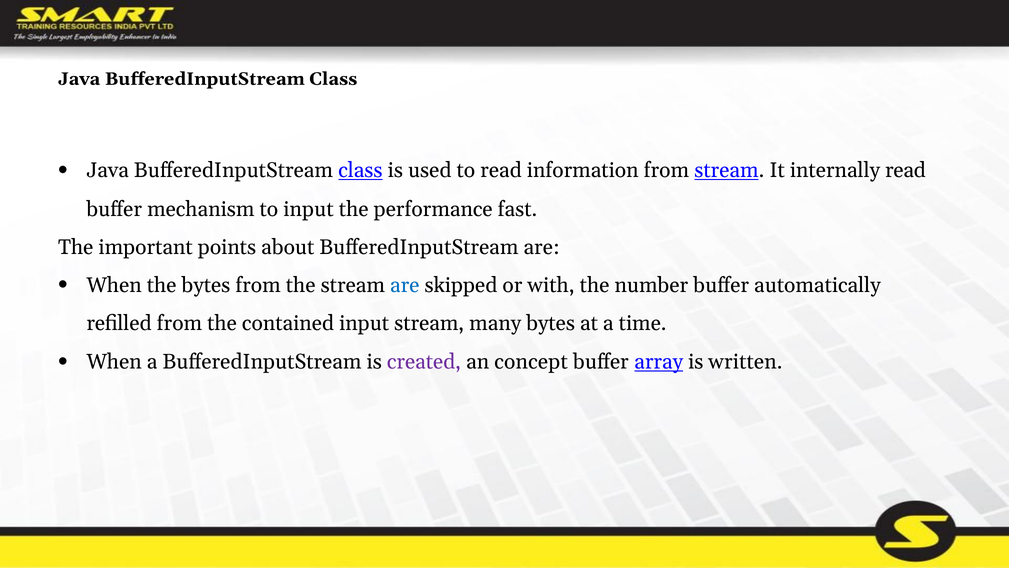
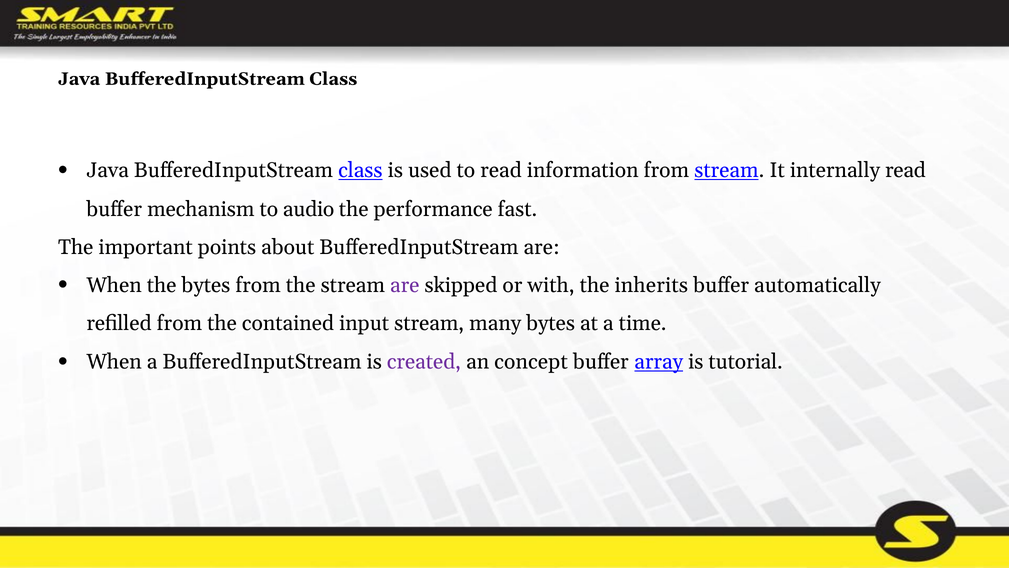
to input: input -> audio
are at (405, 285) colour: blue -> purple
number: number -> inherits
written: written -> tutorial
